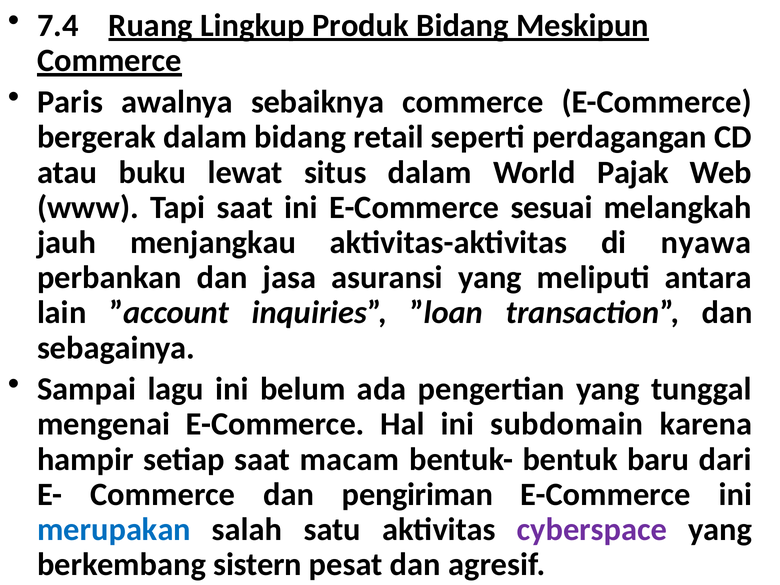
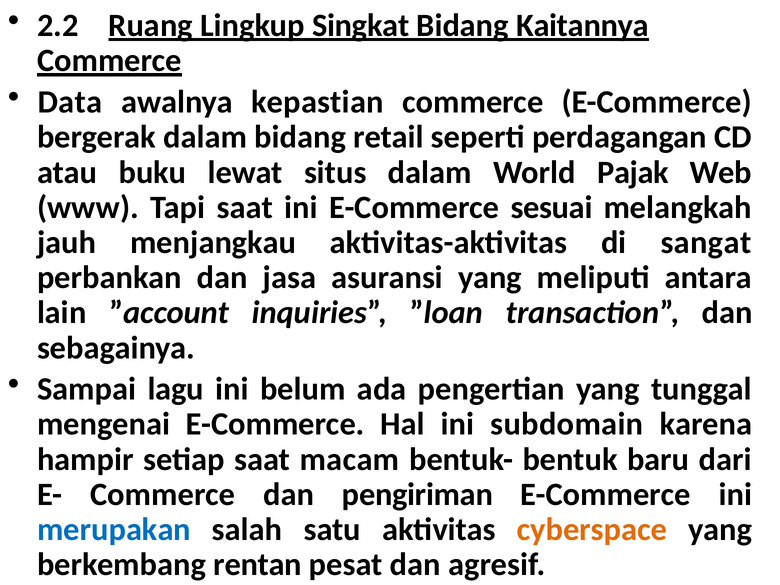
7.4: 7.4 -> 2.2
Produk: Produk -> Singkat
Meskipun: Meskipun -> Kaitannya
Paris: Paris -> Data
sebaiknya: sebaiknya -> kepastian
nyawa: nyawa -> sangat
cyberspace colour: purple -> orange
sistern: sistern -> rentan
